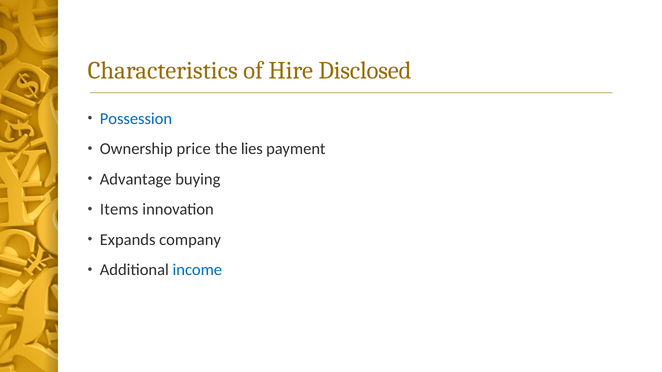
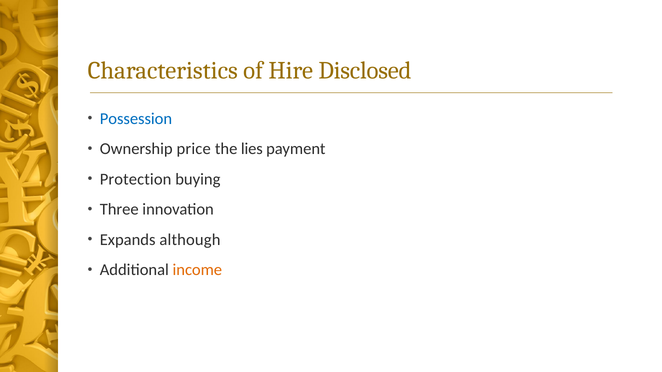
Advantage: Advantage -> Protection
Items: Items -> Three
company: company -> although
income colour: blue -> orange
